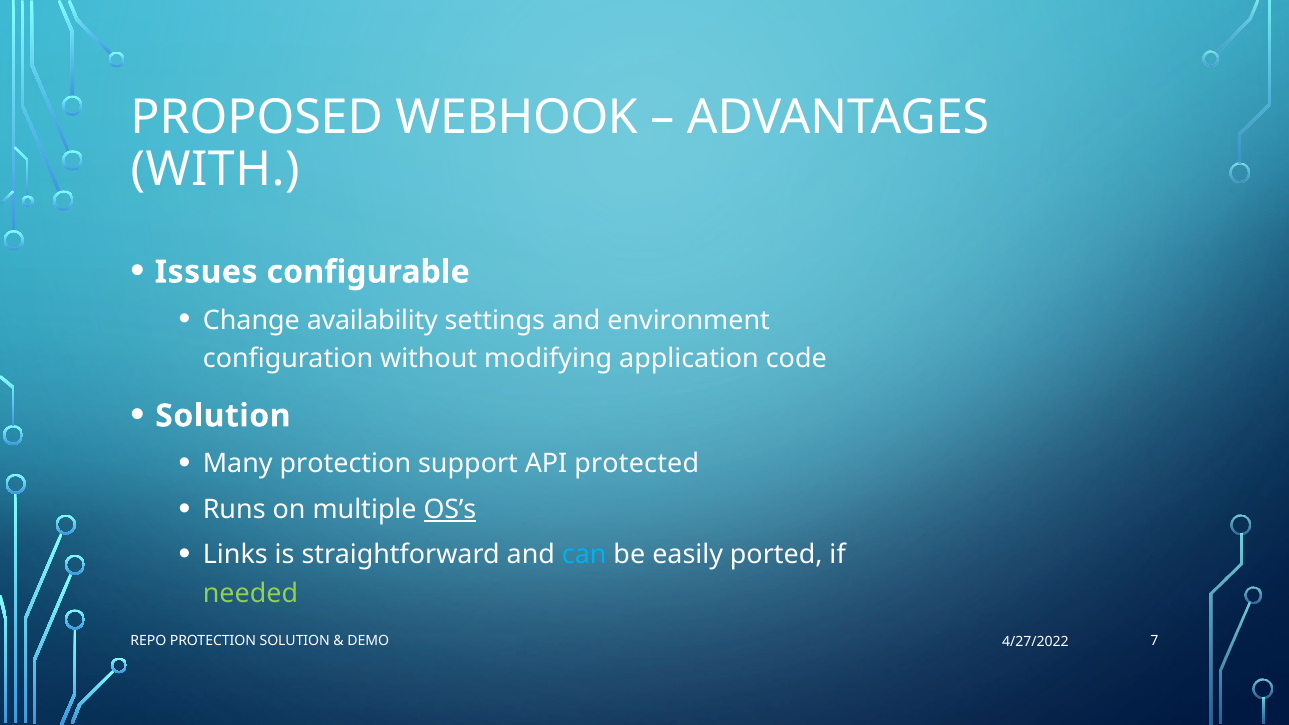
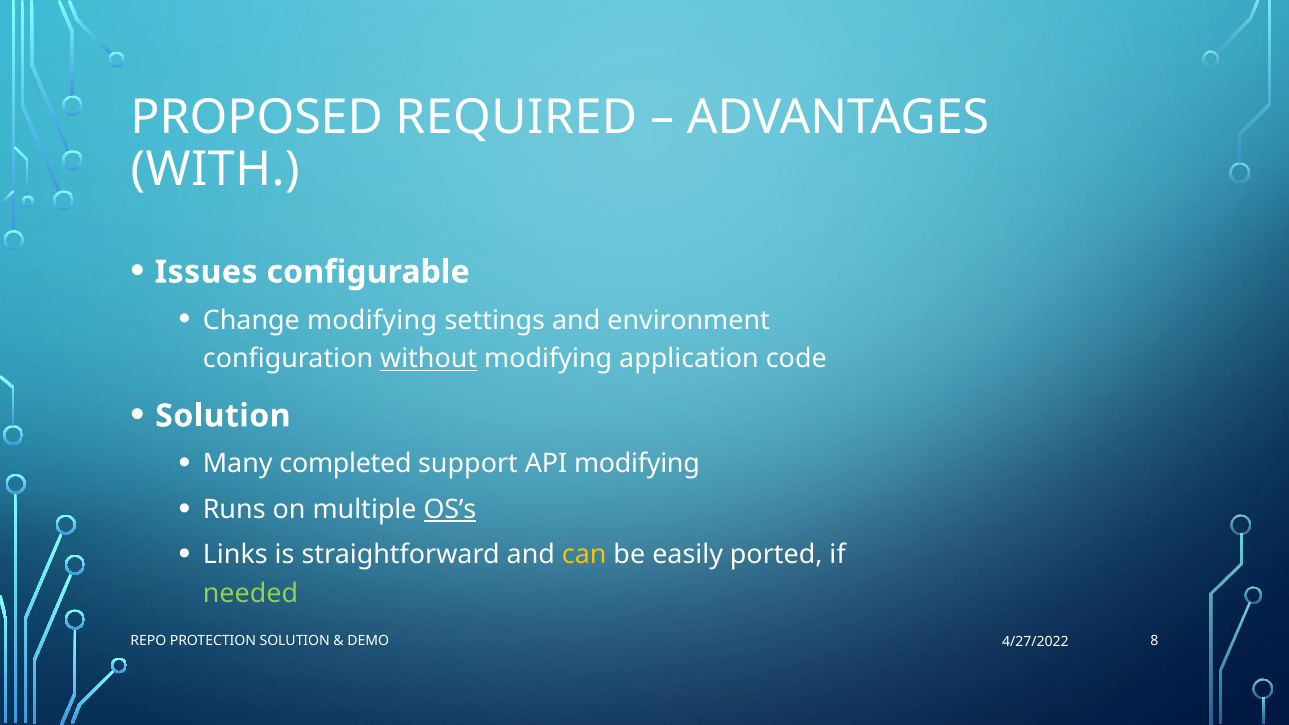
WEBHOOK: WEBHOOK -> REQUIRED
Change availability: availability -> modifying
without underline: none -> present
Many protection: protection -> completed
API protected: protected -> modifying
can colour: light blue -> yellow
7: 7 -> 8
